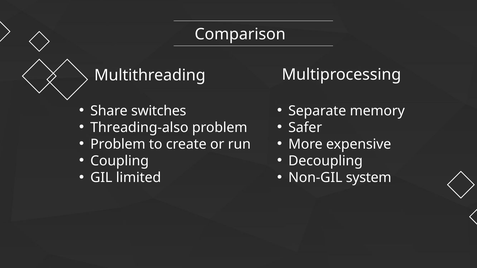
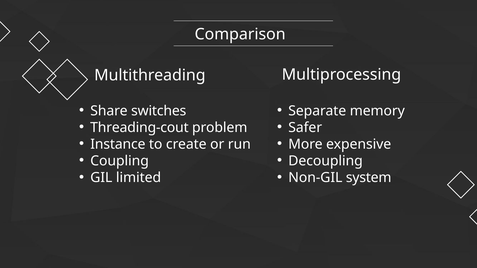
Threading-also: Threading-also -> Threading-cout
Problem at (118, 144): Problem -> Instance
